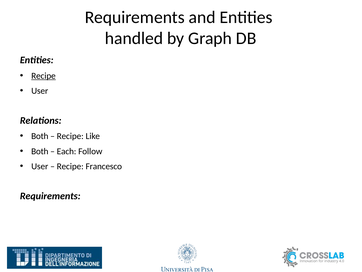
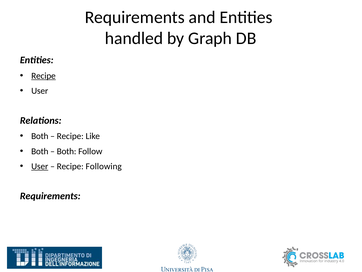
Each at (67, 151): Each -> Both
User at (40, 166) underline: none -> present
Francesco: Francesco -> Following
